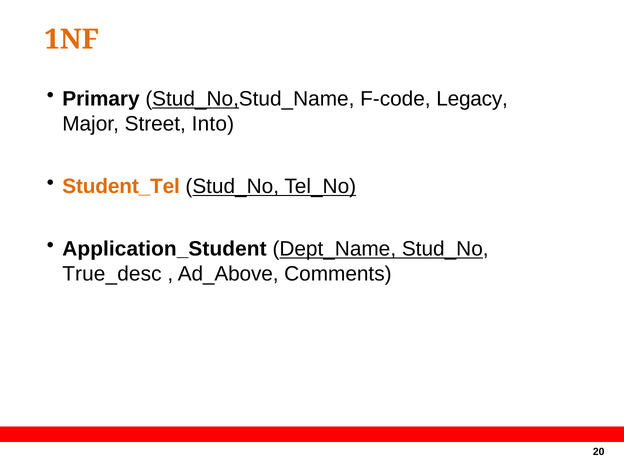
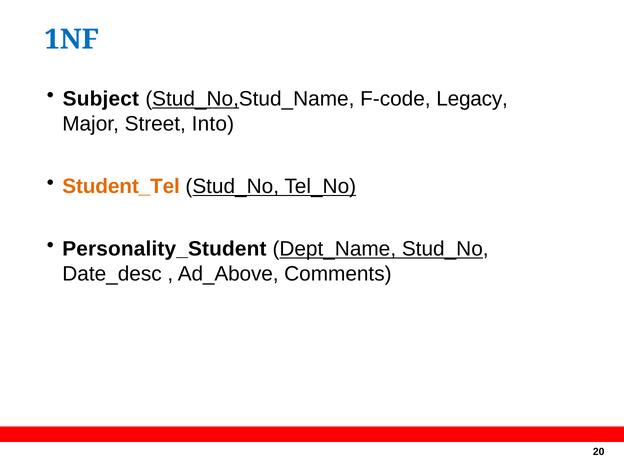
1NF colour: orange -> blue
Primary: Primary -> Subject
Application_Student: Application_Student -> Personality_Student
True_desc: True_desc -> Date_desc
